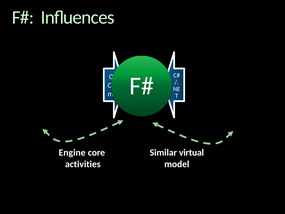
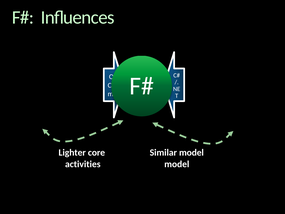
Engine: Engine -> Lighter
Similar virtual: virtual -> model
